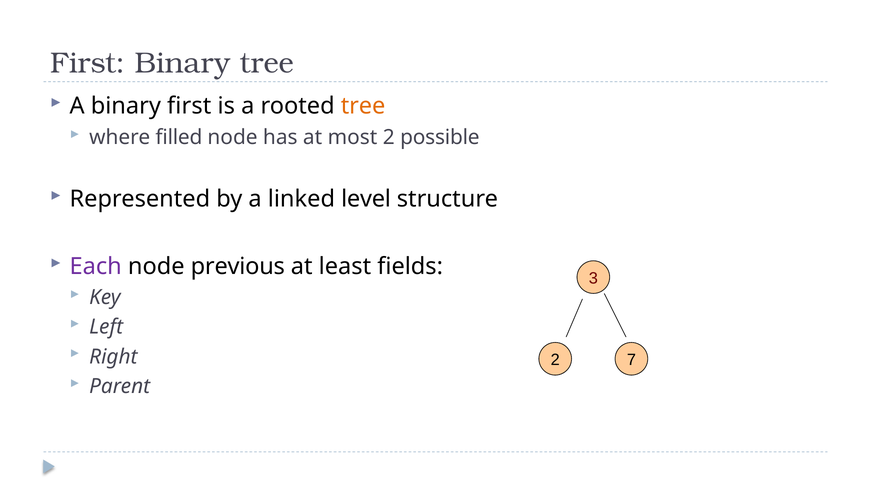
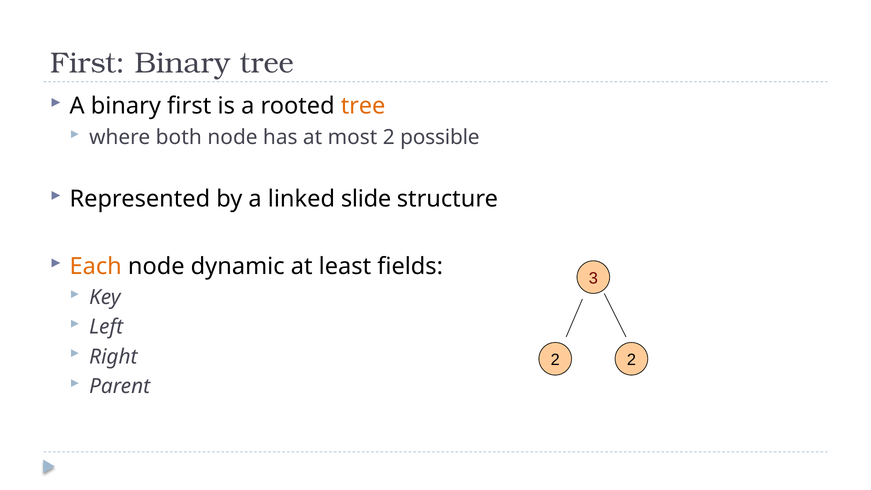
filled: filled -> both
level: level -> slide
Each colour: purple -> orange
previous: previous -> dynamic
2 7: 7 -> 2
